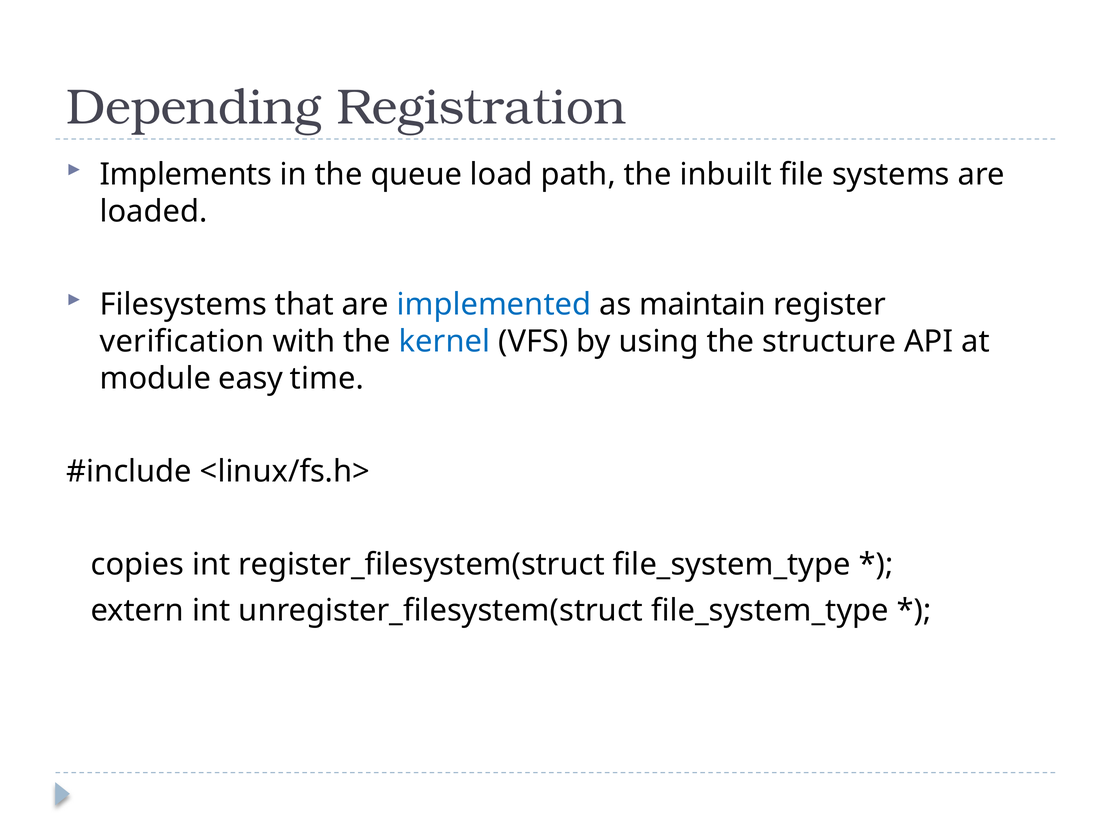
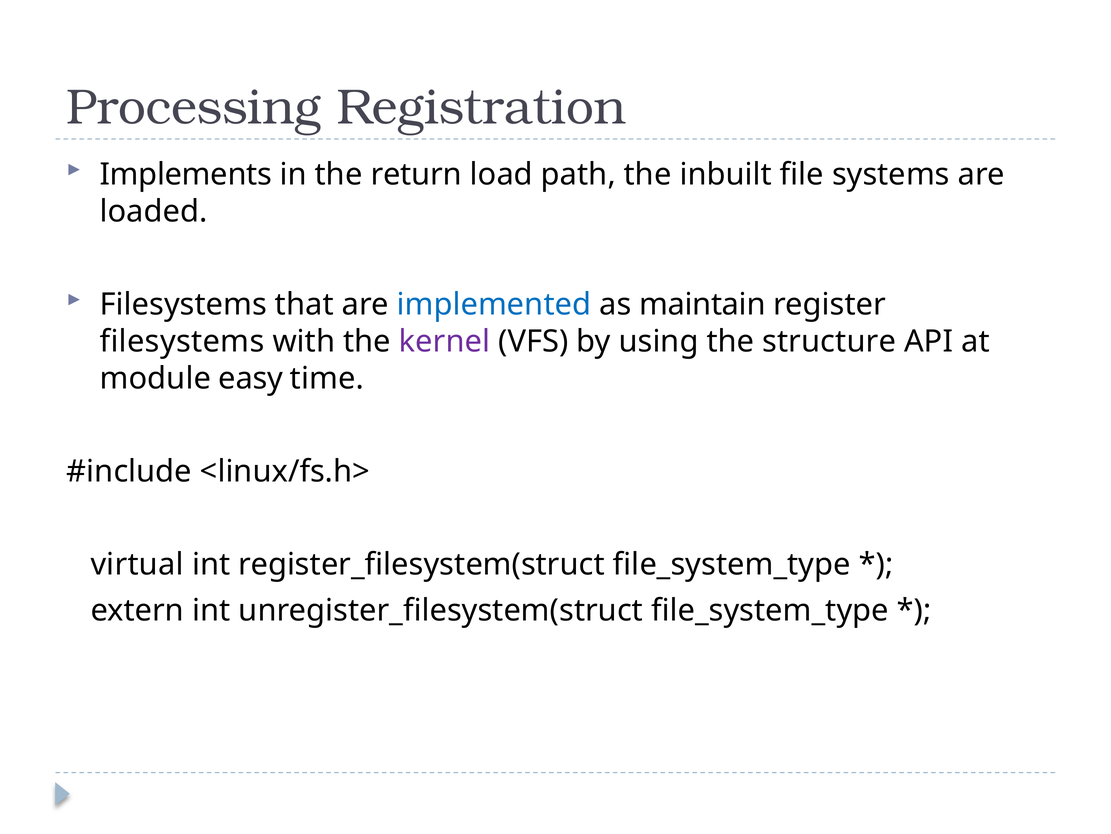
Depending: Depending -> Processing
queue: queue -> return
verification at (182, 341): verification -> filesystems
kernel colour: blue -> purple
copies: copies -> virtual
